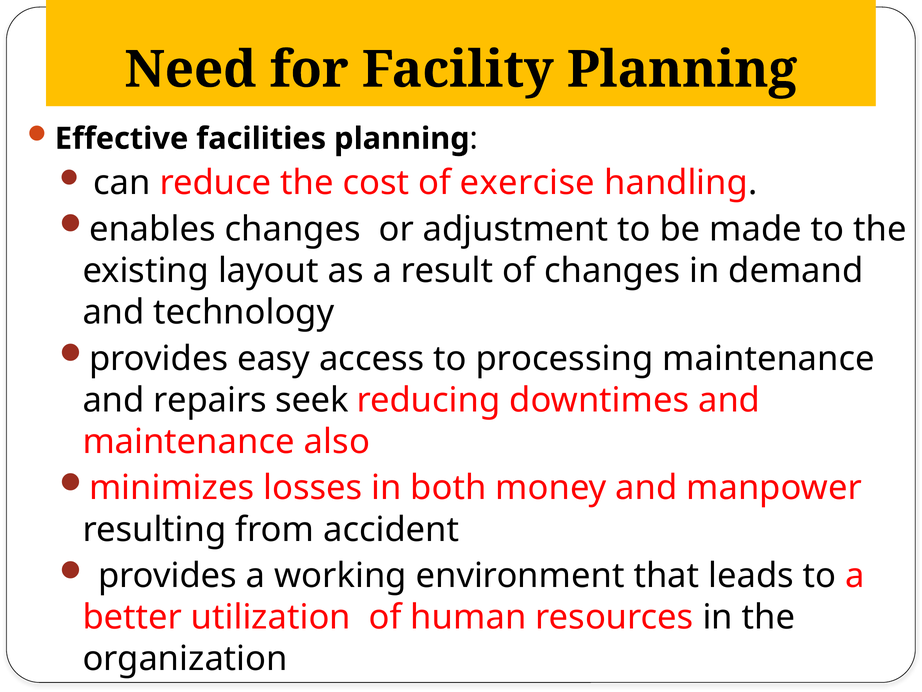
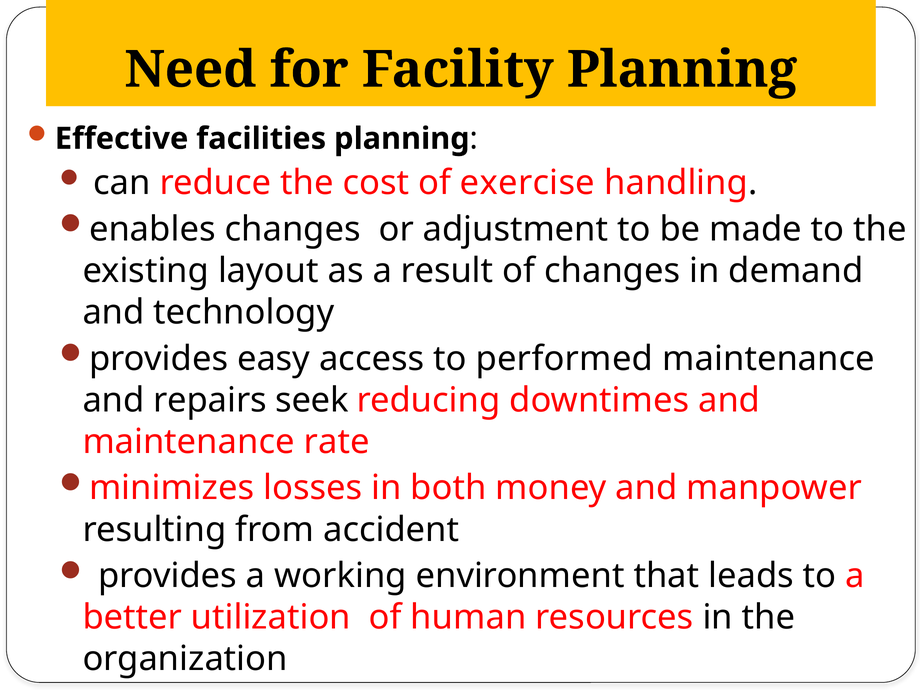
processing: processing -> performed
also: also -> rate
